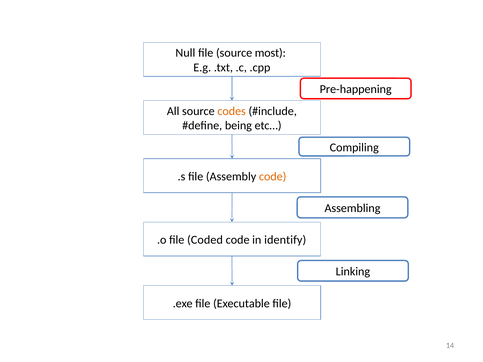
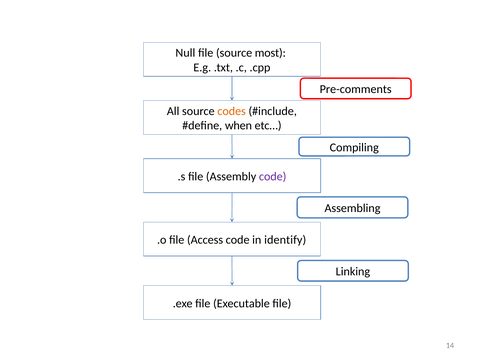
Pre-happening: Pre-happening -> Pre-comments
being: being -> when
code at (273, 177) colour: orange -> purple
Coded: Coded -> Access
